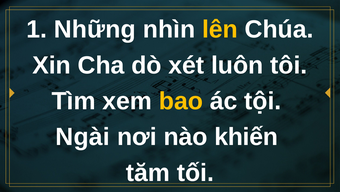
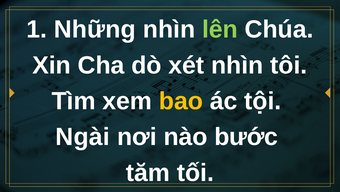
lên colour: yellow -> light green
xét luôn: luôn -> nhìn
khiến: khiến -> bước
